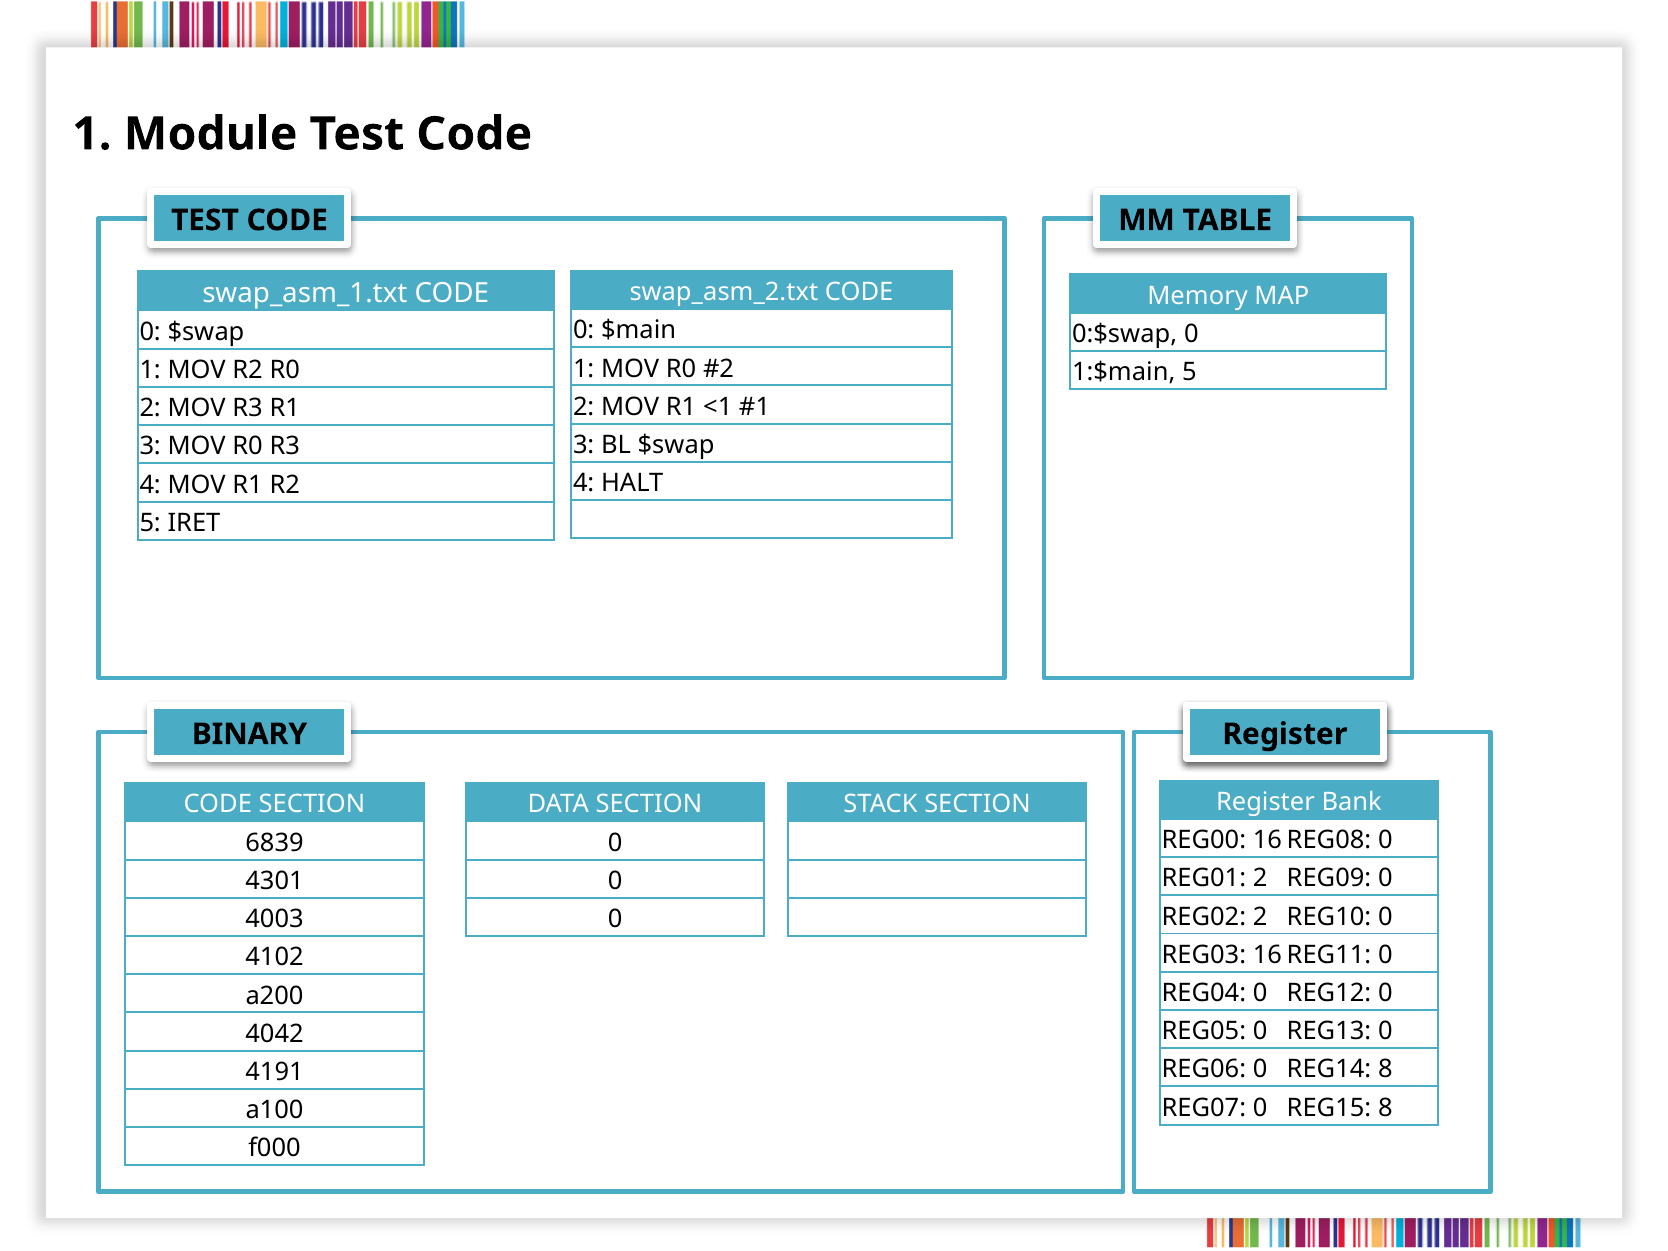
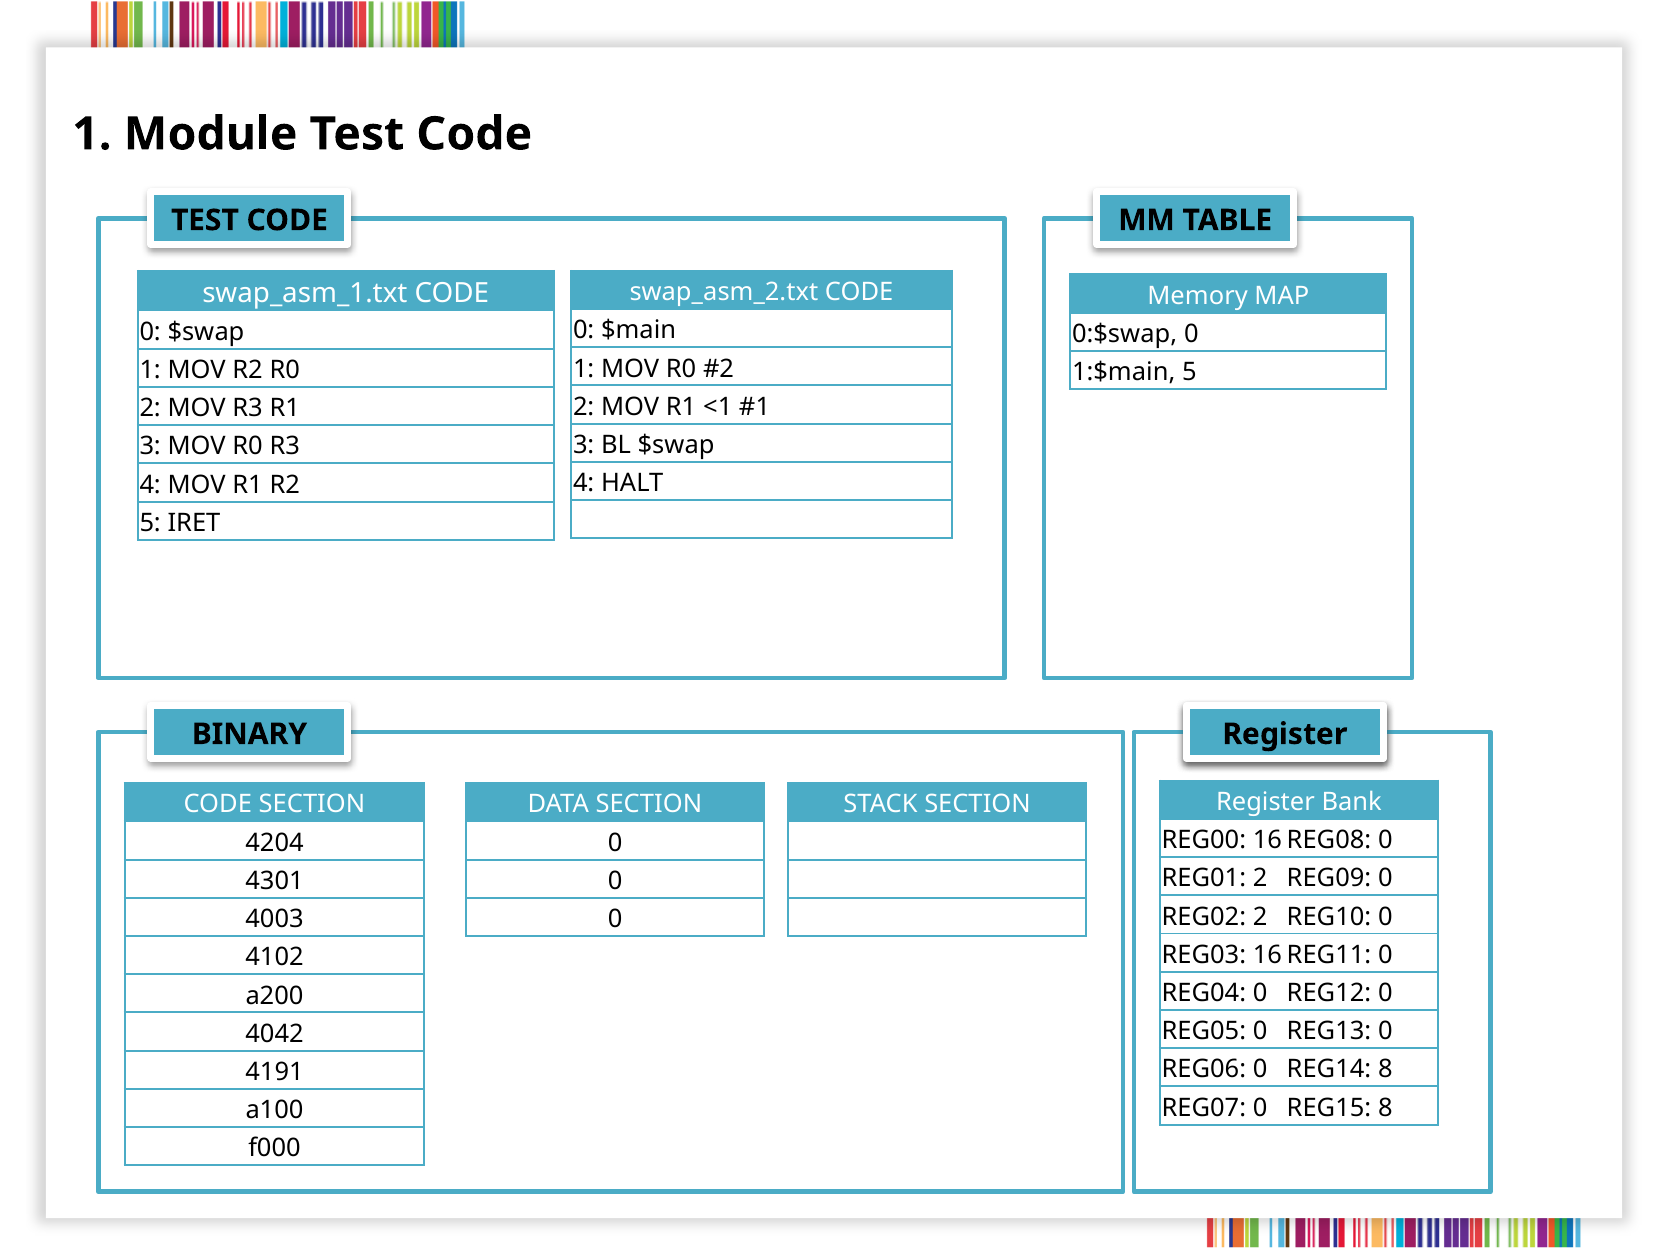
6839: 6839 -> 4204
